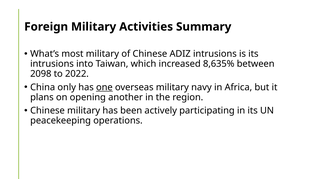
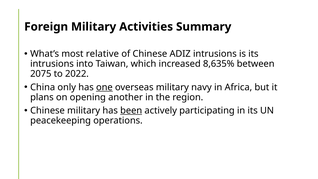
most military: military -> relative
2098: 2098 -> 2075
been underline: none -> present
